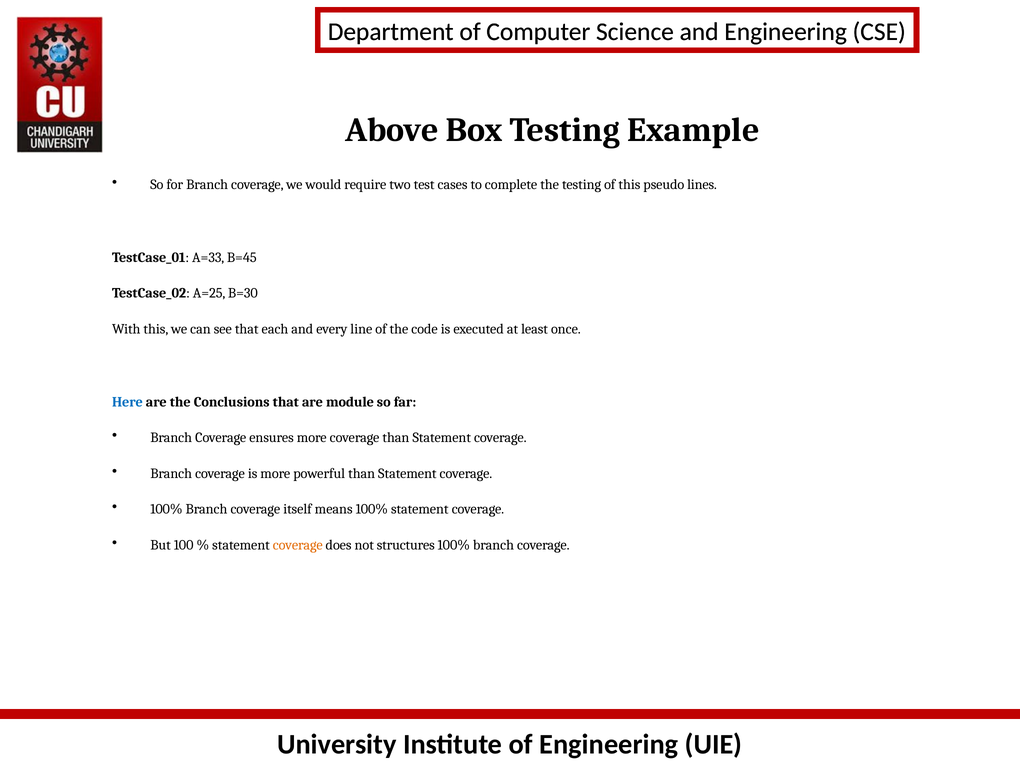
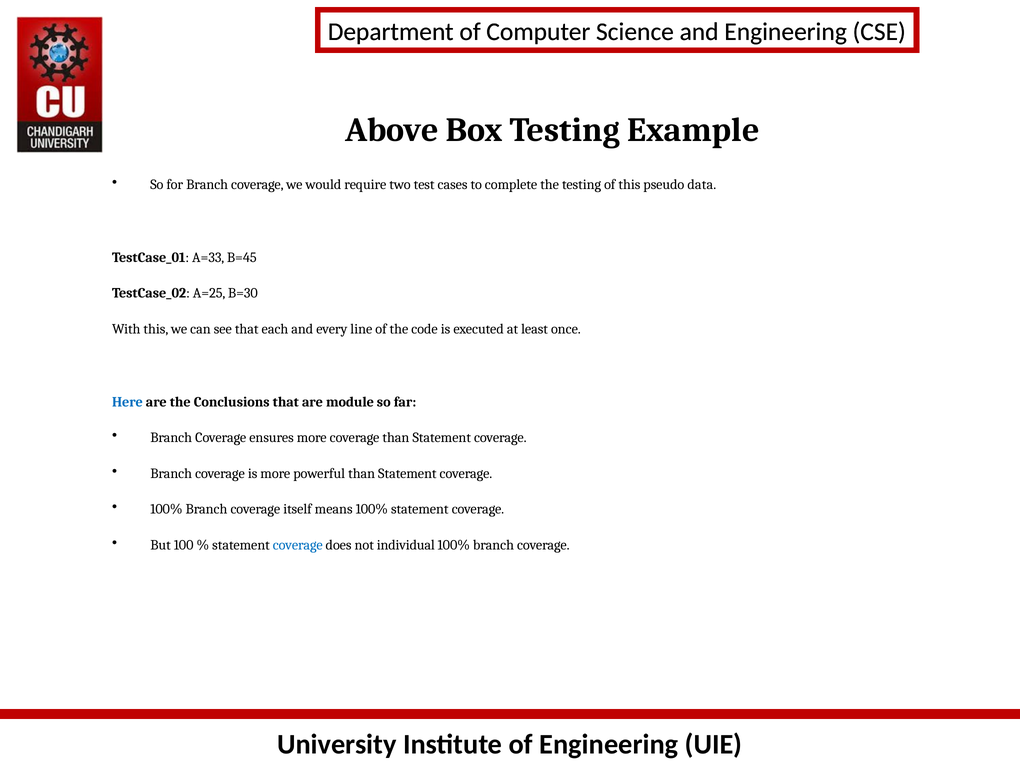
lines: lines -> data
coverage at (298, 545) colour: orange -> blue
structures: structures -> individual
